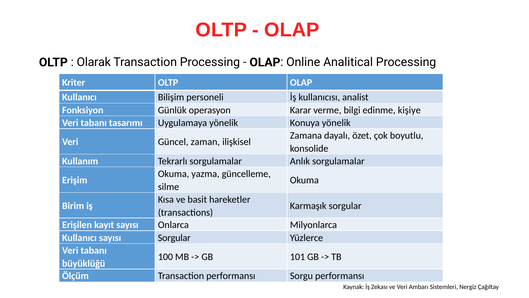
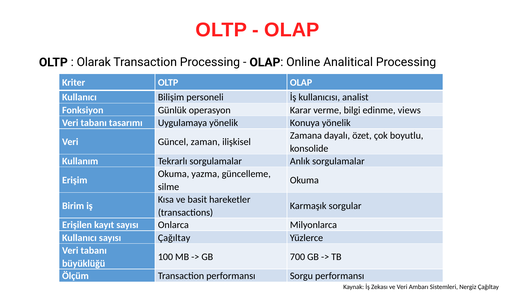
kişiye: kişiye -> views
sayısı Sorgular: Sorgular -> Çağıltay
101: 101 -> 700
